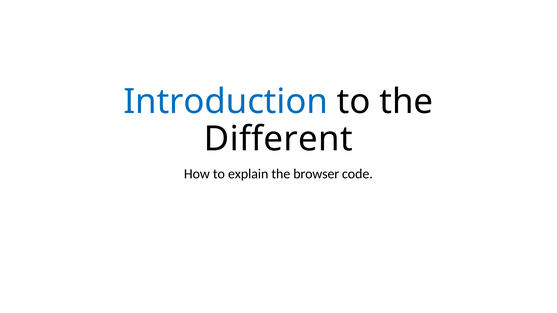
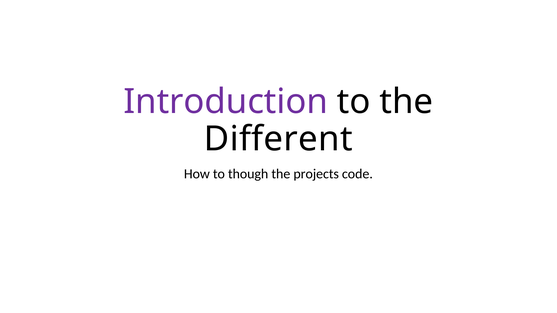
Introduction colour: blue -> purple
explain: explain -> though
browser: browser -> projects
